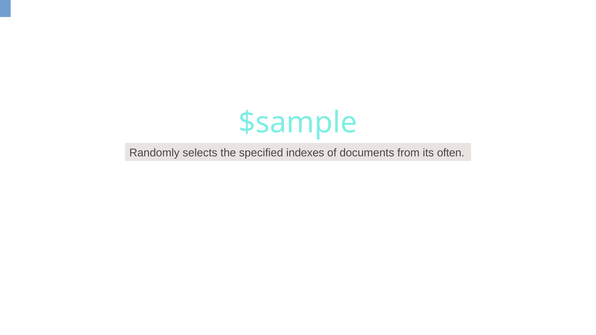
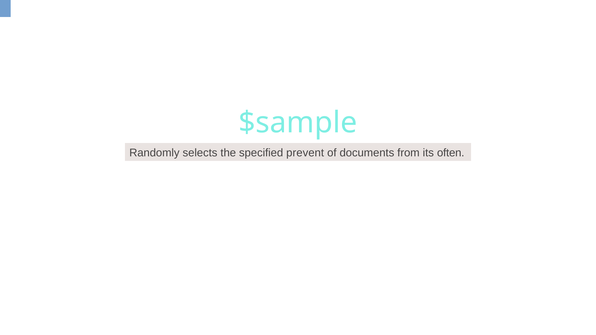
indexes: indexes -> prevent
